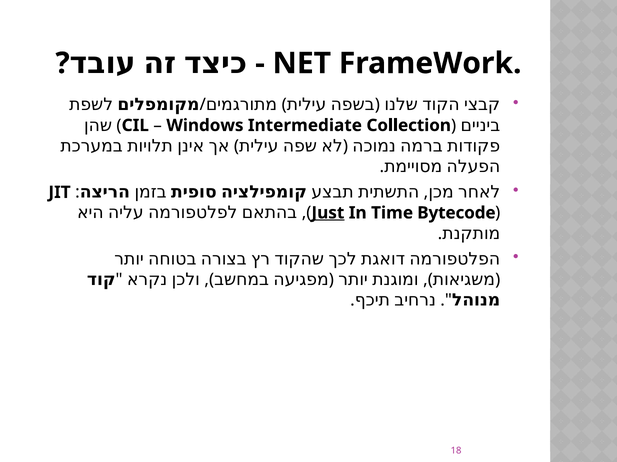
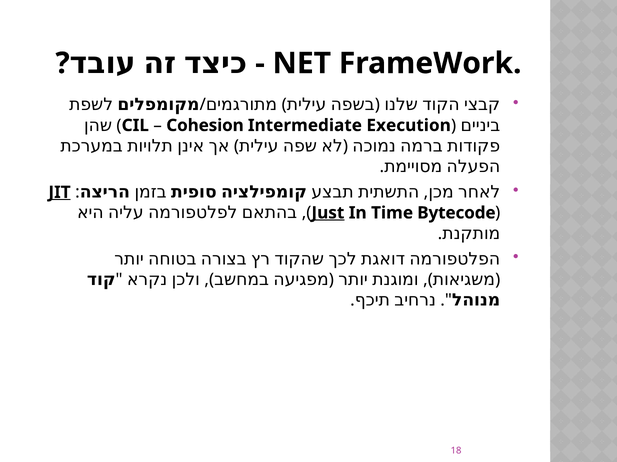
Windows: Windows -> Cohesion
Collection: Collection -> Execution
JIT underline: none -> present
